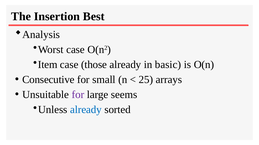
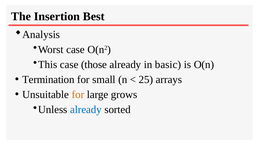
Item: Item -> This
Consecutive: Consecutive -> Termination
for at (78, 95) colour: purple -> orange
seems: seems -> grows
